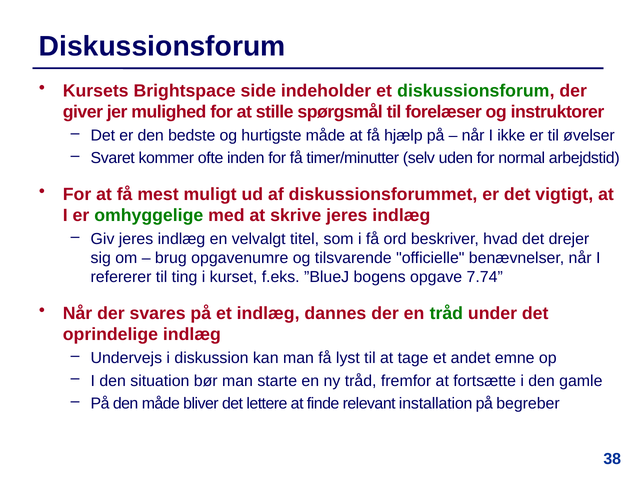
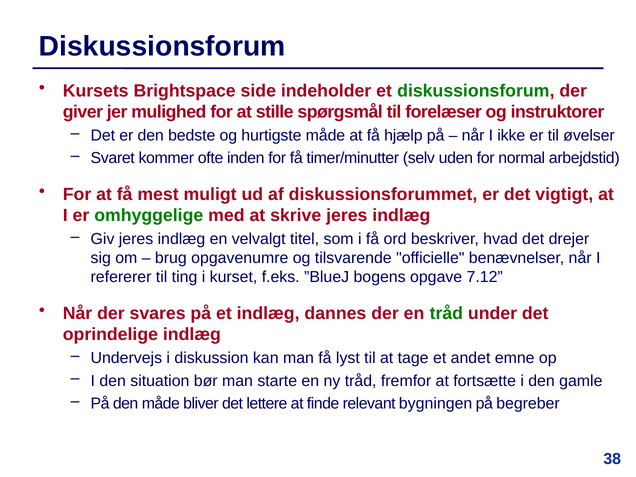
7.74: 7.74 -> 7.12
installation: installation -> bygningen
